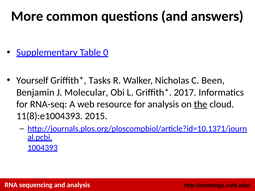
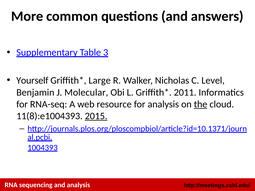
0: 0 -> 3
Tasks: Tasks -> Large
Been: Been -> Level
2017: 2017 -> 2011
2015 underline: none -> present
